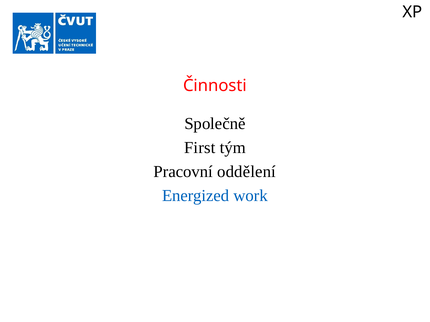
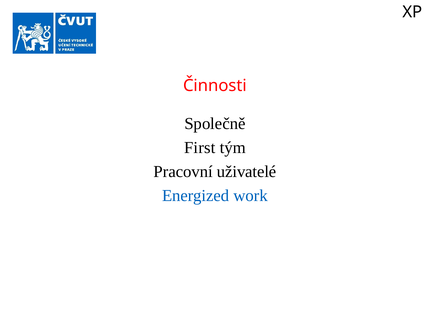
oddělení: oddělení -> uživatelé
